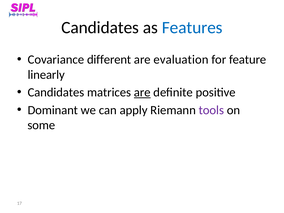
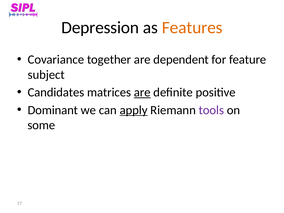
Candidates at (100, 27): Candidates -> Depression
Features colour: blue -> orange
different: different -> together
evaluation: evaluation -> dependent
linearly: linearly -> subject
apply underline: none -> present
